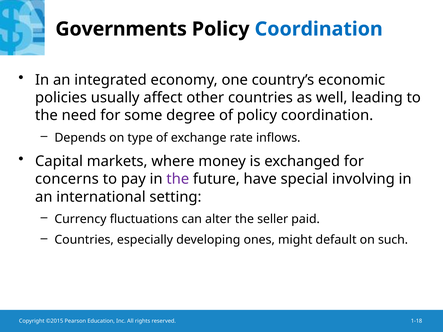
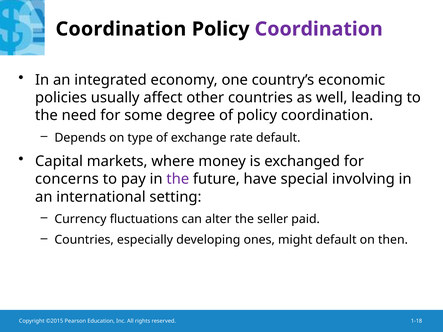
Governments at (121, 29): Governments -> Coordination
Coordination at (319, 29) colour: blue -> purple
rate inflows: inflows -> default
such: such -> then
